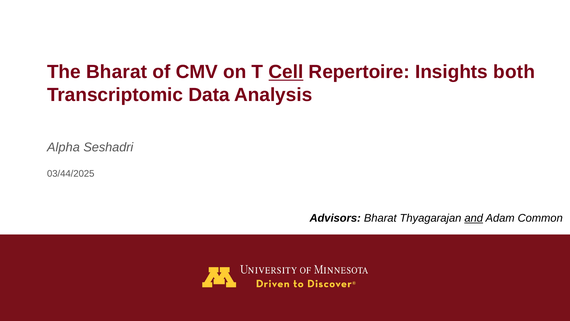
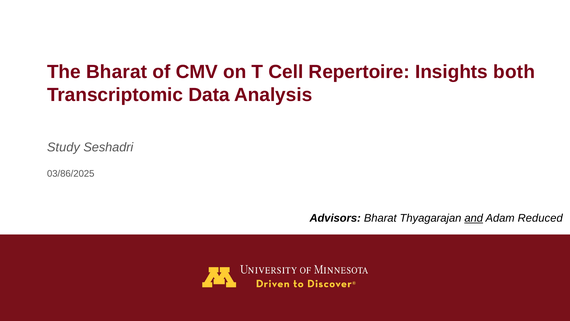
Cell underline: present -> none
Alpha: Alpha -> Study
03/44/2025: 03/44/2025 -> 03/86/2025
Common: Common -> Reduced
